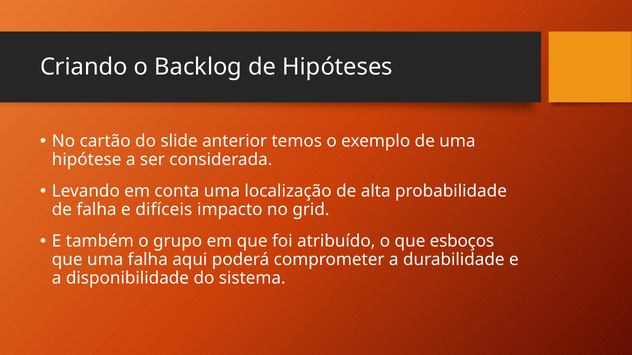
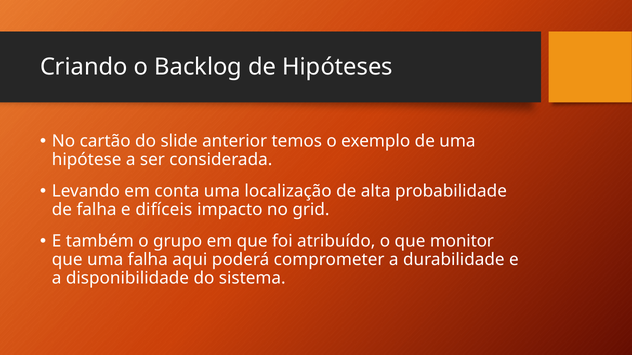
esboços: esboços -> monitor
